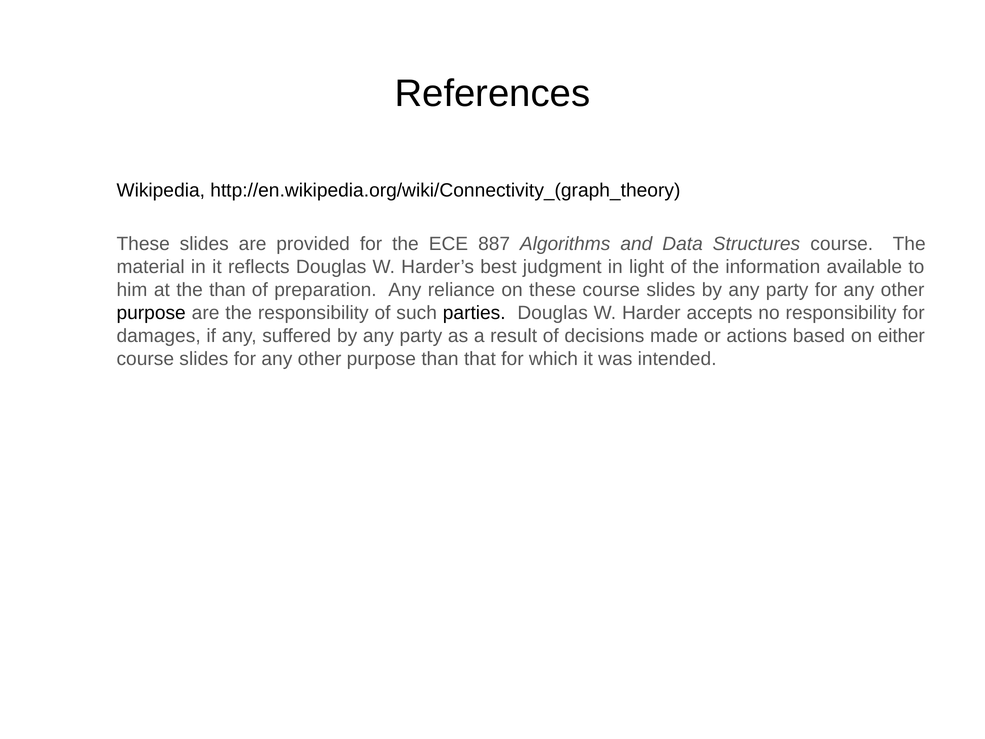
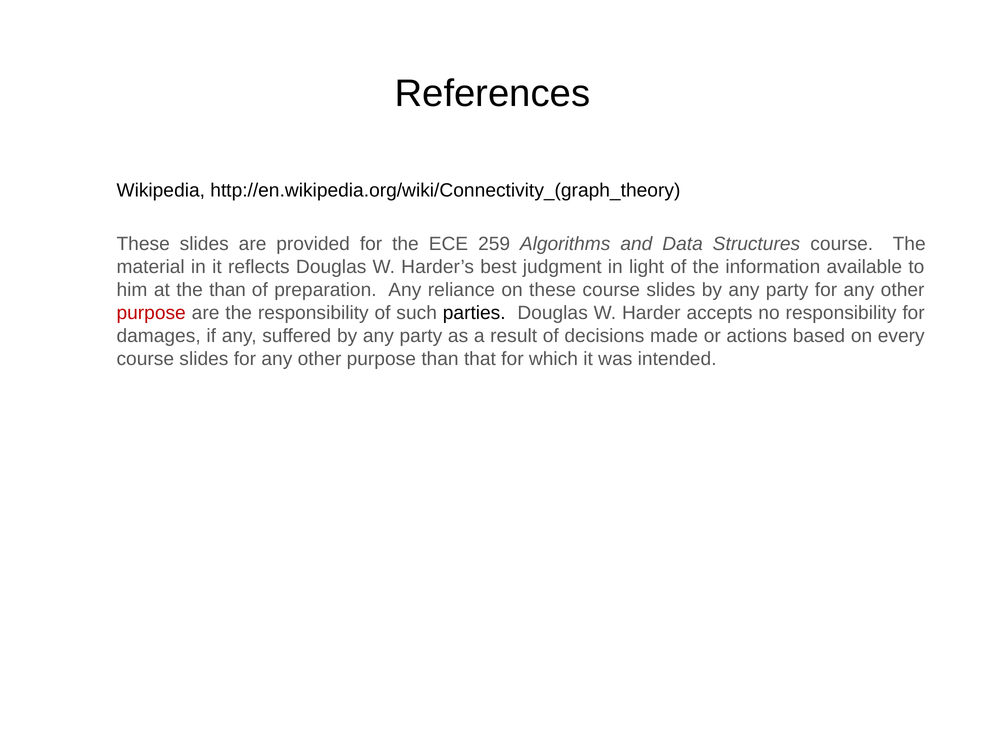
887: 887 -> 259
purpose at (151, 313) colour: black -> red
either: either -> every
